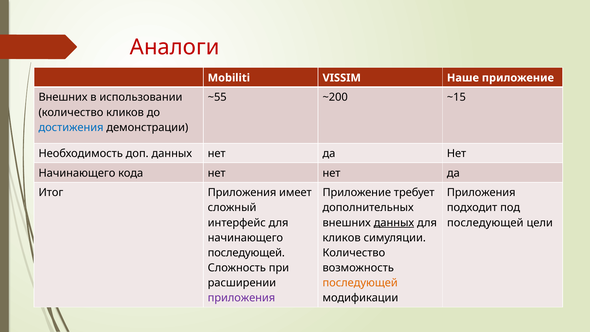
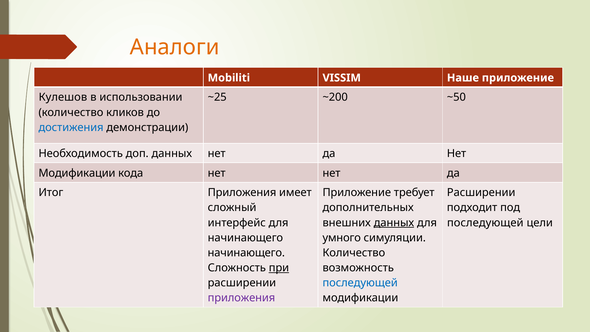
Аналоги colour: red -> orange
Внешних at (63, 97): Внешних -> Кулешов
~55: ~55 -> ~25
~15: ~15 -> ~50
Начинающего at (77, 173): Начинающего -> Модификации
Приложения at (481, 193): Приложения -> Расширении
кликов at (342, 238): кликов -> умного
последующей at (246, 253): последующей -> начинающего
при underline: none -> present
последующей at (360, 283) colour: orange -> blue
